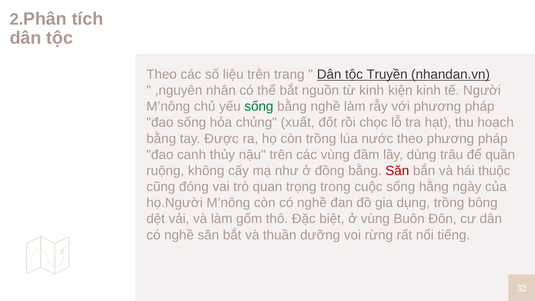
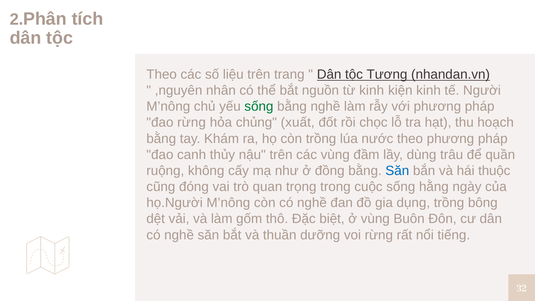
Truyền: Truyền -> Tương
đao sống: sống -> rừng
Được: Được -> Khám
Săn at (397, 171) colour: red -> blue
